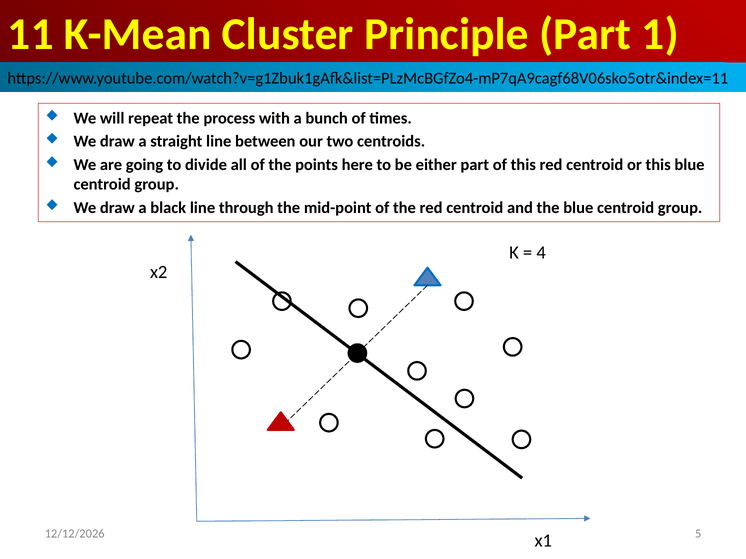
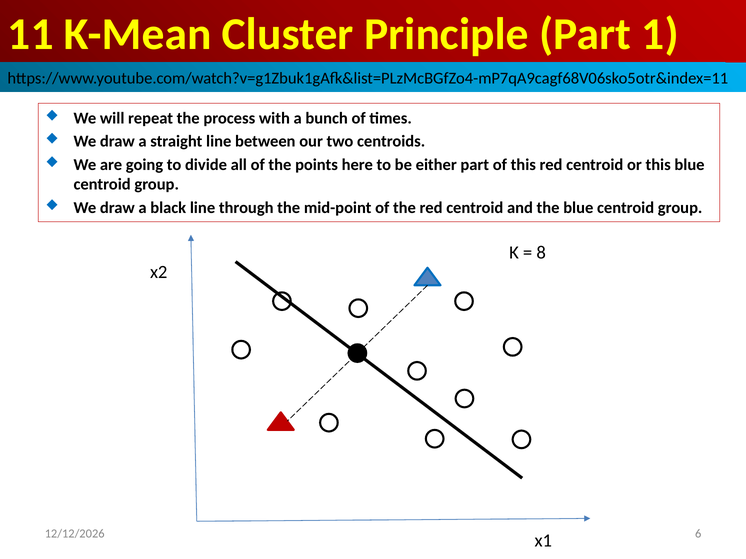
4: 4 -> 8
5: 5 -> 6
